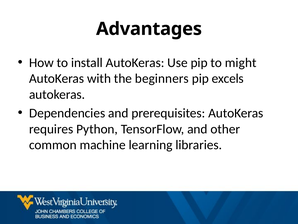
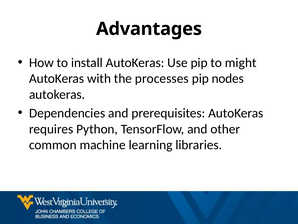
beginners: beginners -> processes
excels: excels -> nodes
